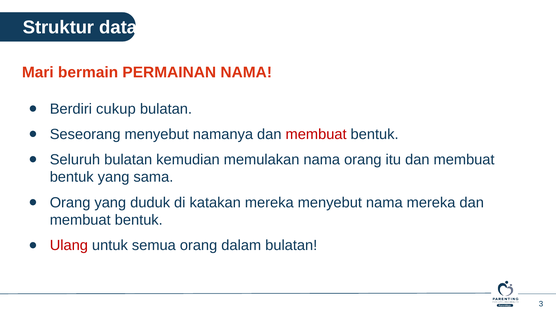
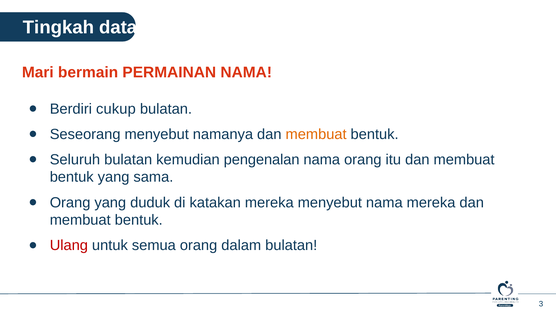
Struktur: Struktur -> Tingkah
membuat at (316, 134) colour: red -> orange
memulakan: memulakan -> pengenalan
